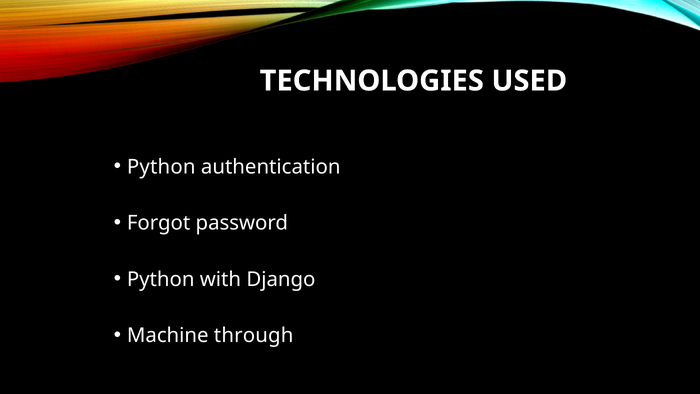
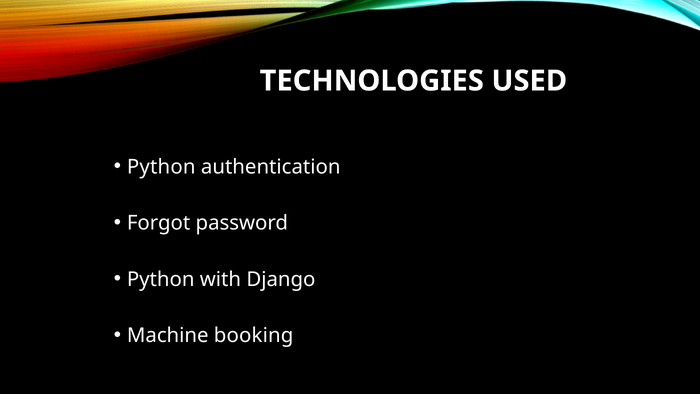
through: through -> booking
